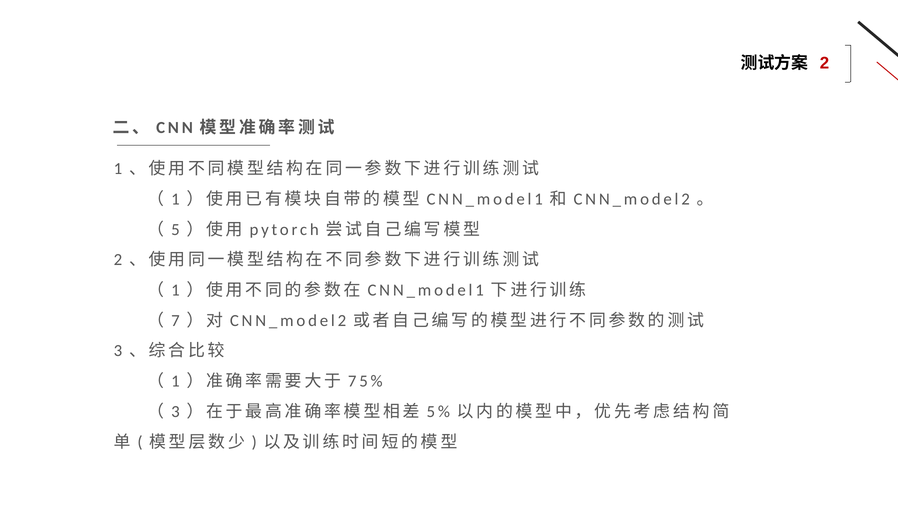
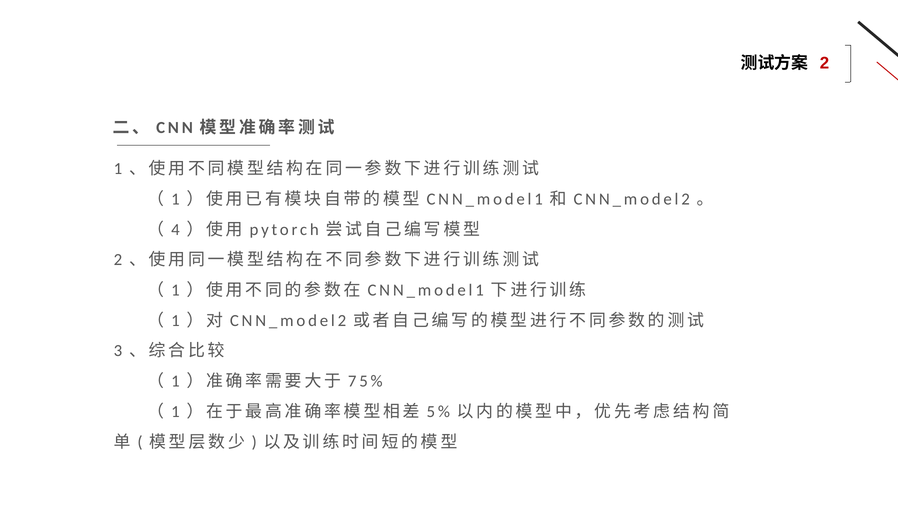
5: 5 -> 4
7 at (175, 320): 7 -> 1
3 at (175, 411): 3 -> 1
